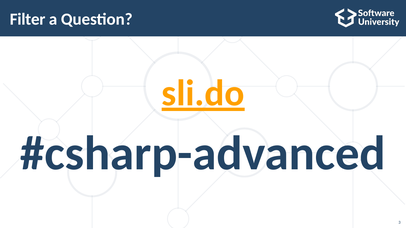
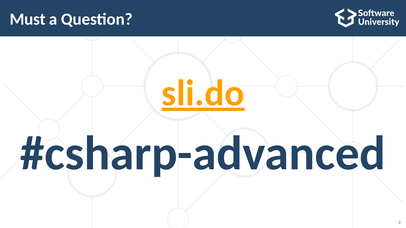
Filter: Filter -> Must
